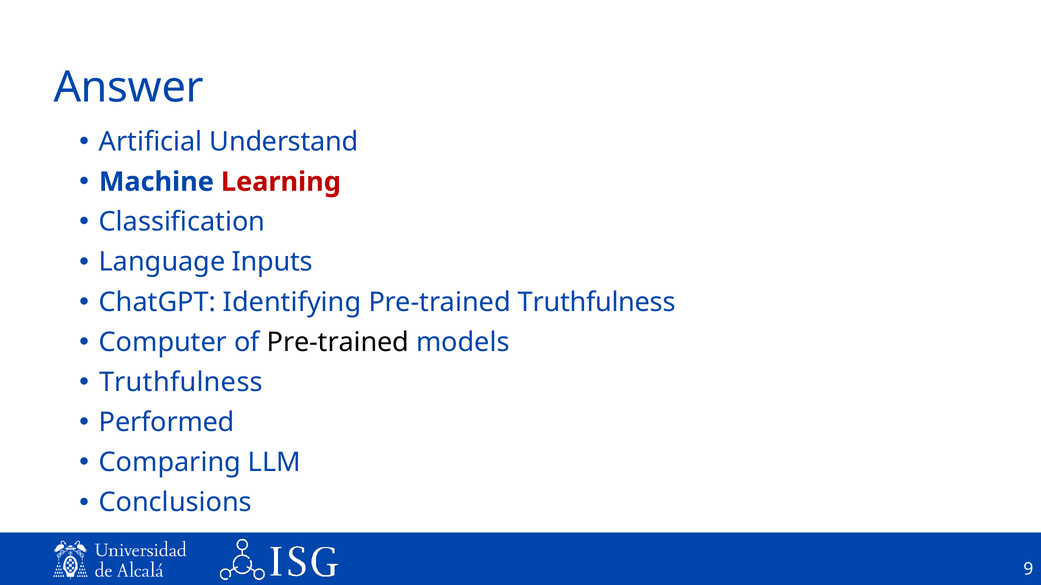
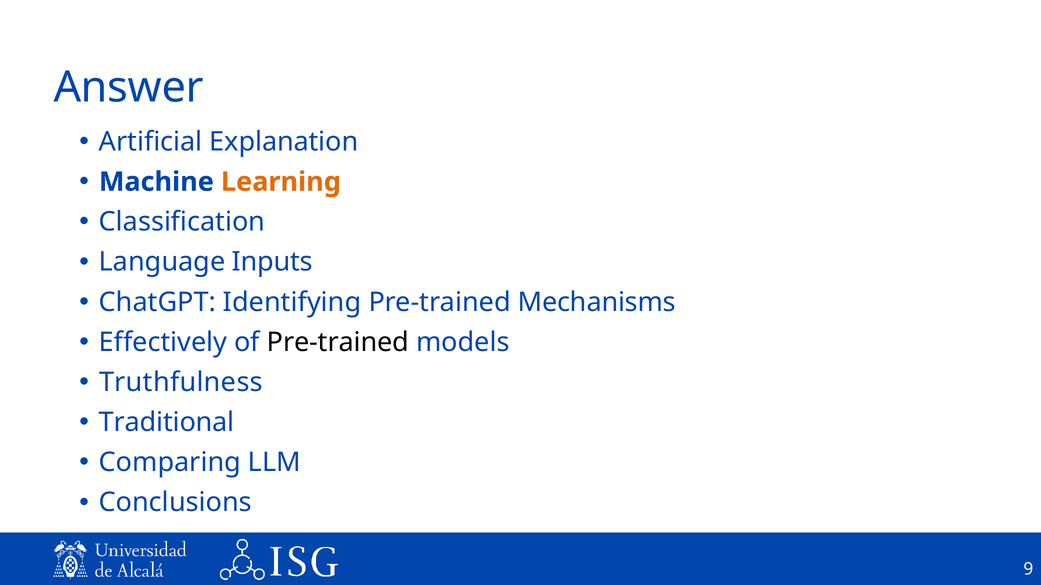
Understand: Understand -> Explanation
Learning colour: red -> orange
Pre-trained Truthfulness: Truthfulness -> Mechanisms
Computer: Computer -> Effectively
Performed: Performed -> Traditional
